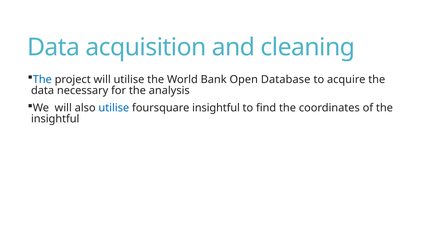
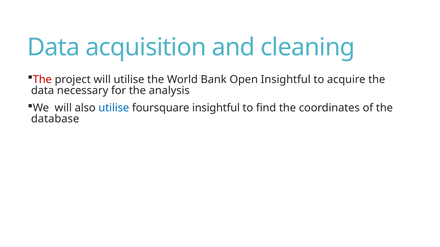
The at (42, 80) colour: blue -> red
Open Database: Database -> Insightful
insightful at (55, 119): insightful -> database
